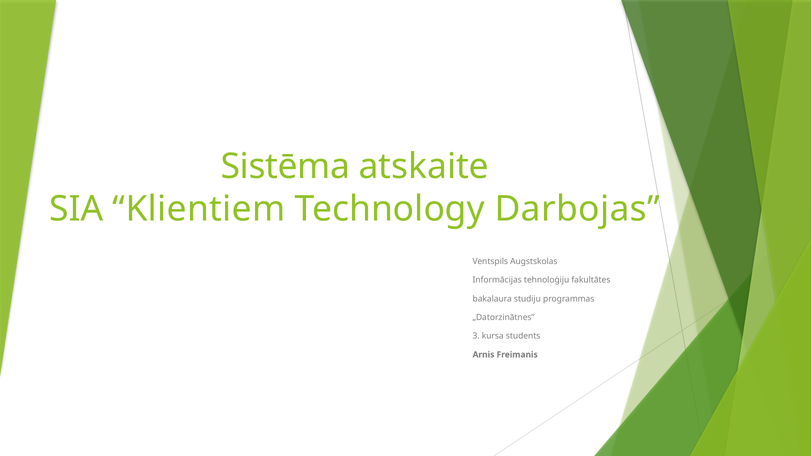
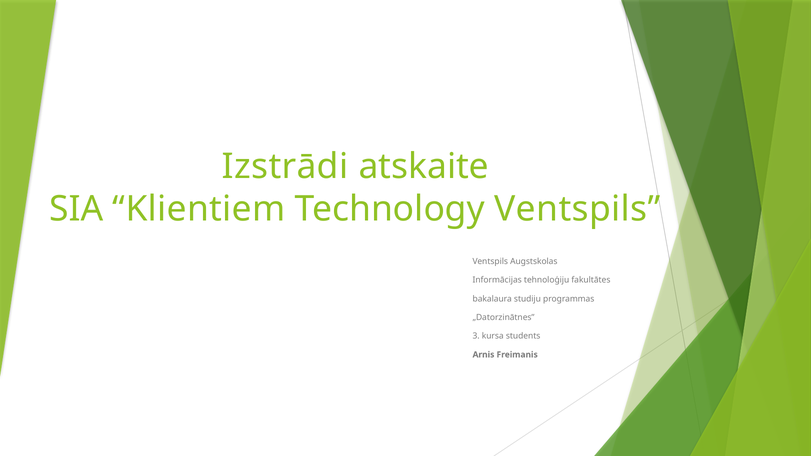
Sistēma: Sistēma -> Izstrādi
Technology Darbojas: Darbojas -> Ventspils
